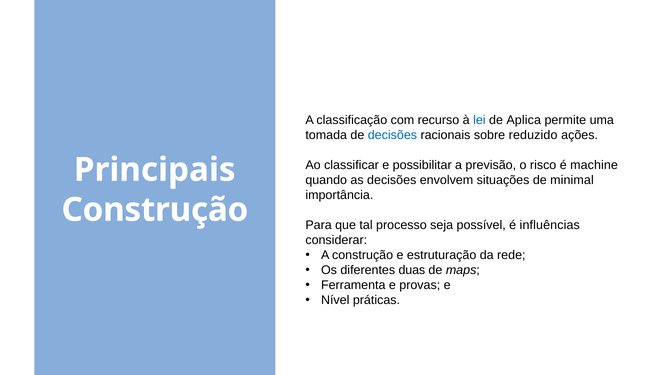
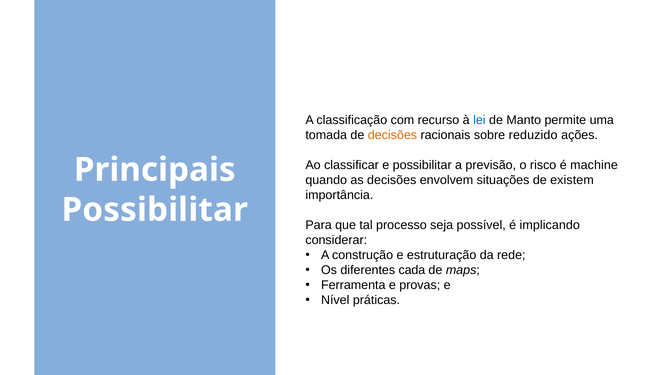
Aplica: Aplica -> Manto
decisões at (392, 135) colour: blue -> orange
minimal: minimal -> existem
Construção at (155, 210): Construção -> Possibilitar
influências: influências -> implicando
duas: duas -> cada
